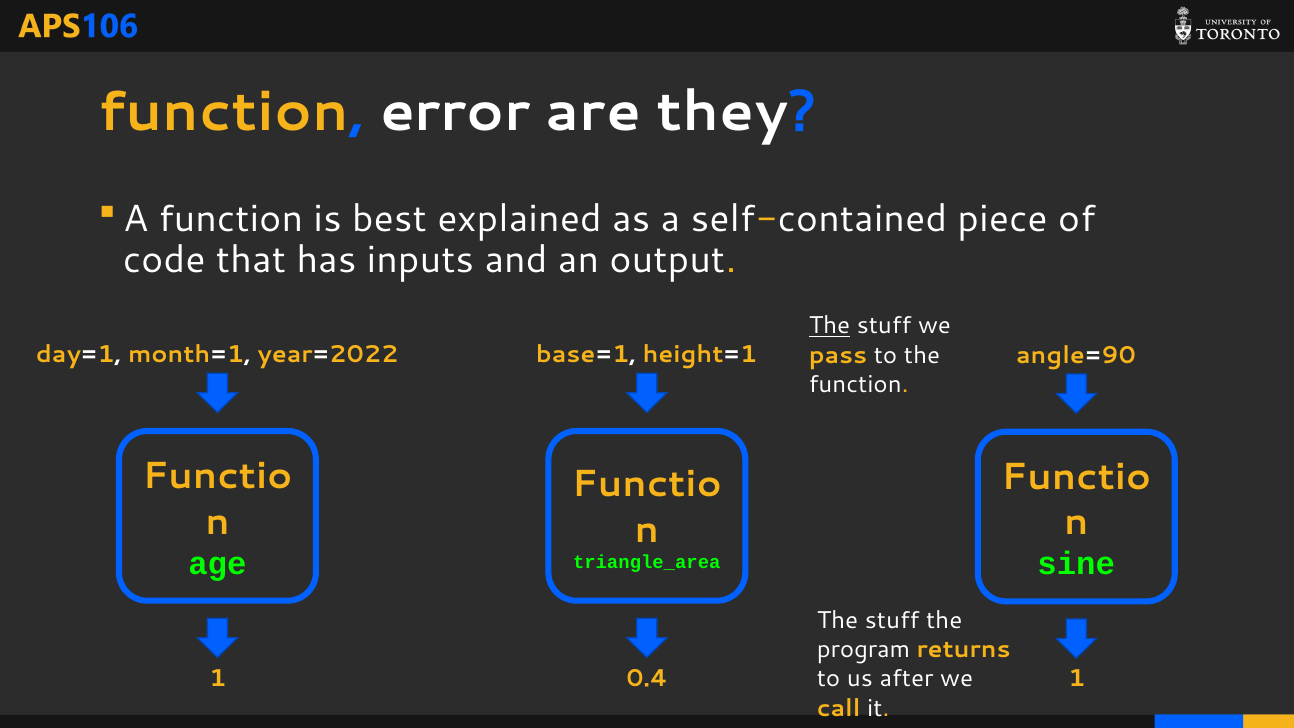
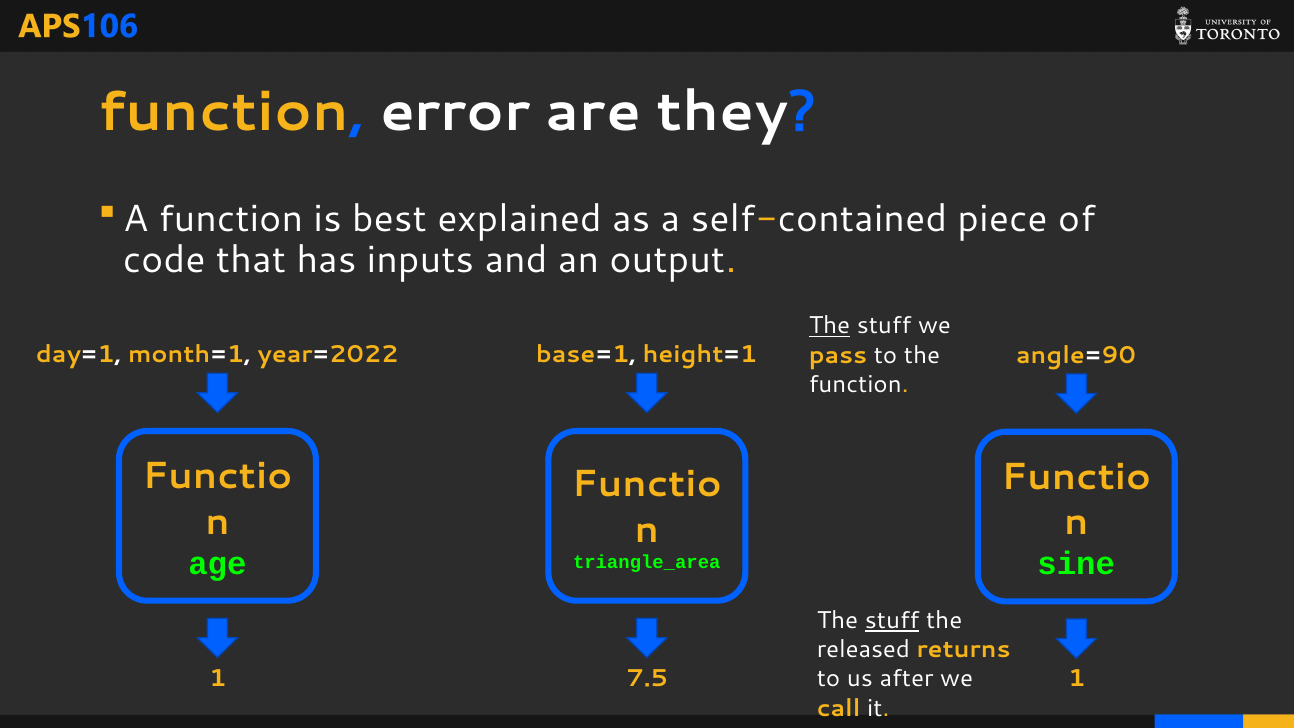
stuff at (892, 621) underline: none -> present
program: program -> released
0.4: 0.4 -> 7.5
